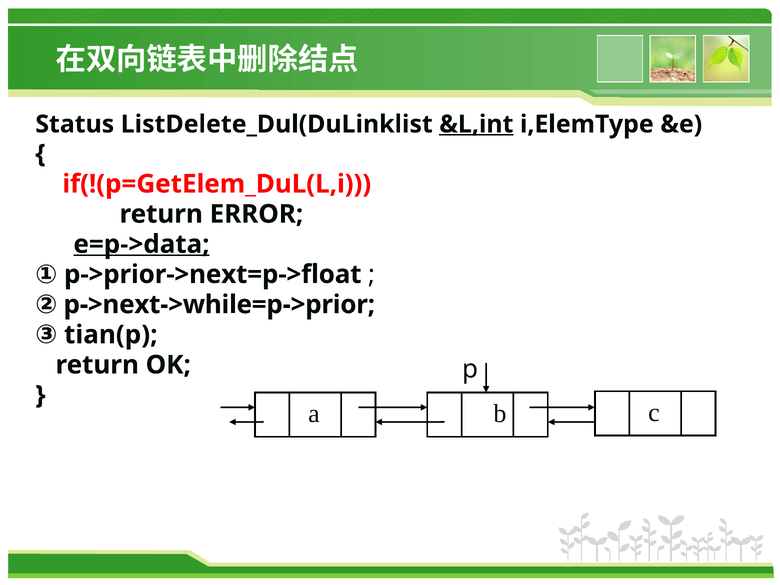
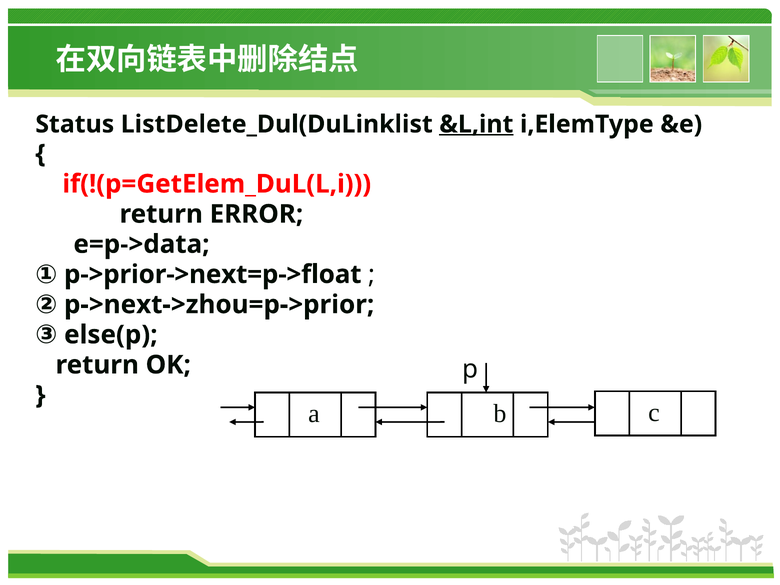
e=p->data underline: present -> none
p->next->while=p->prior: p->next->while=p->prior -> p->next->zhou=p->prior
tian(p: tian(p -> else(p
